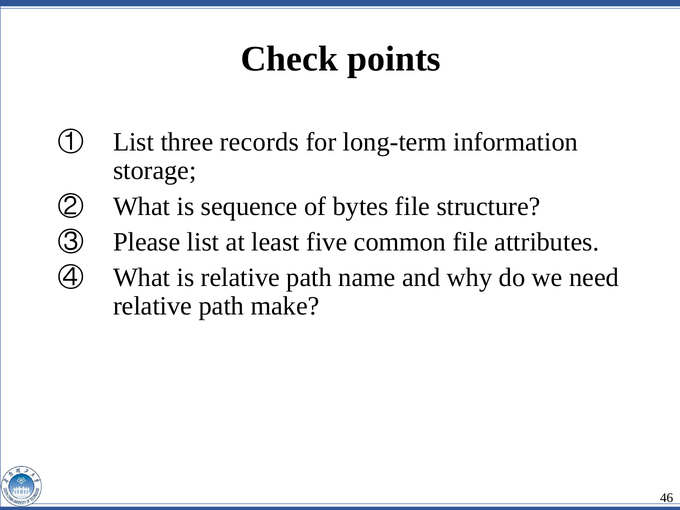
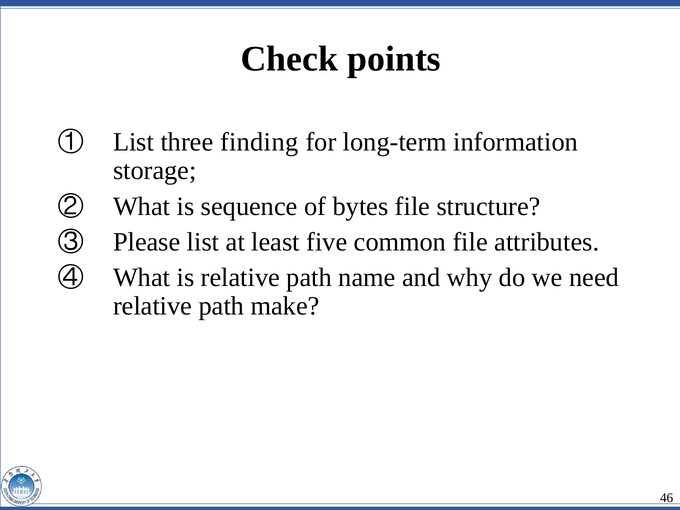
records: records -> finding
